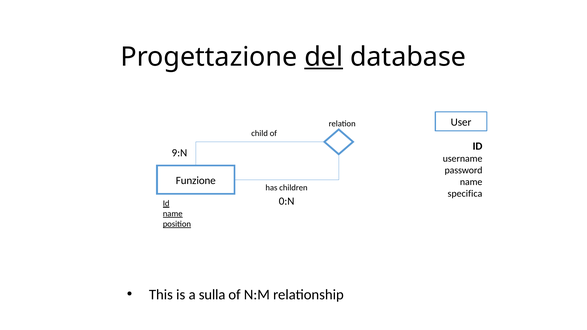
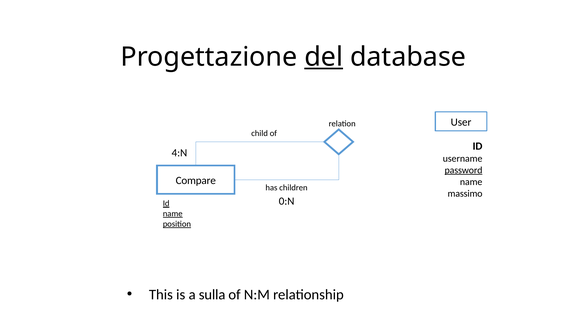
9:N: 9:N -> 4:N
password underline: none -> present
Funzione: Funzione -> Compare
specifica: specifica -> massimo
